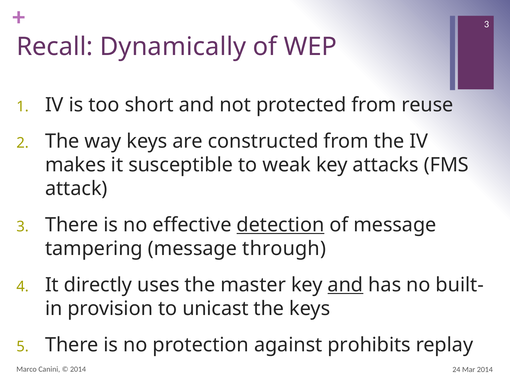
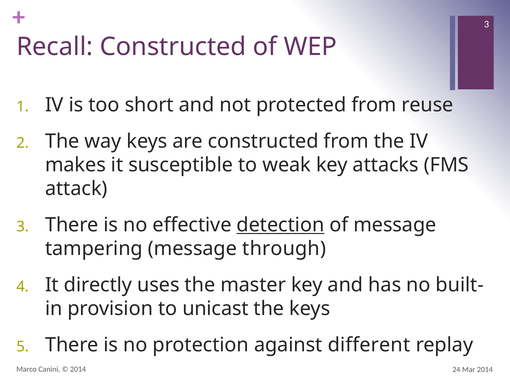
Recall Dynamically: Dynamically -> Constructed
and at (345, 285) underline: present -> none
prohibits: prohibits -> different
